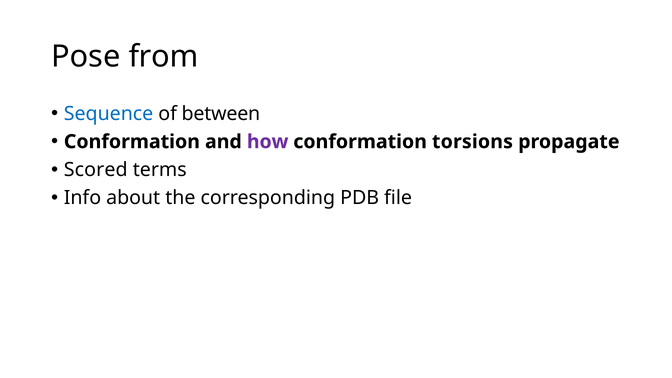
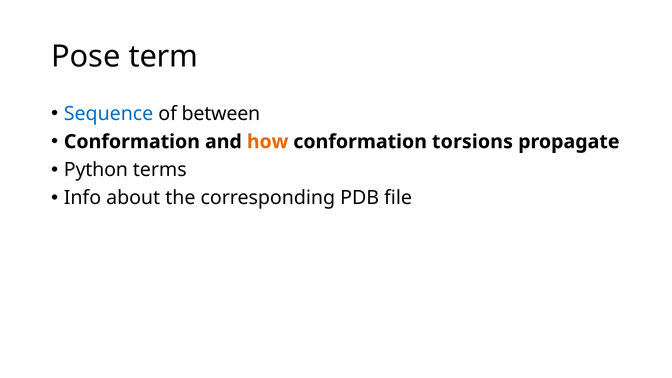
from: from -> term
how colour: purple -> orange
Scored: Scored -> Python
